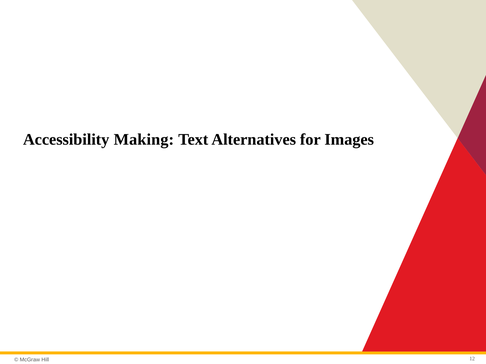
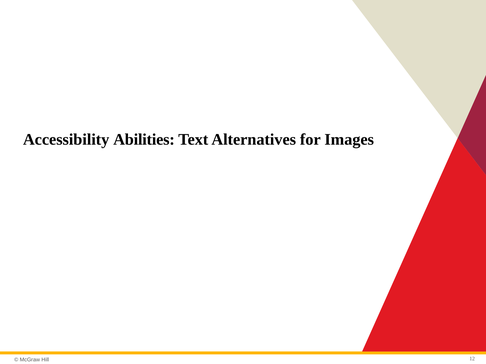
Making: Making -> Abilities
